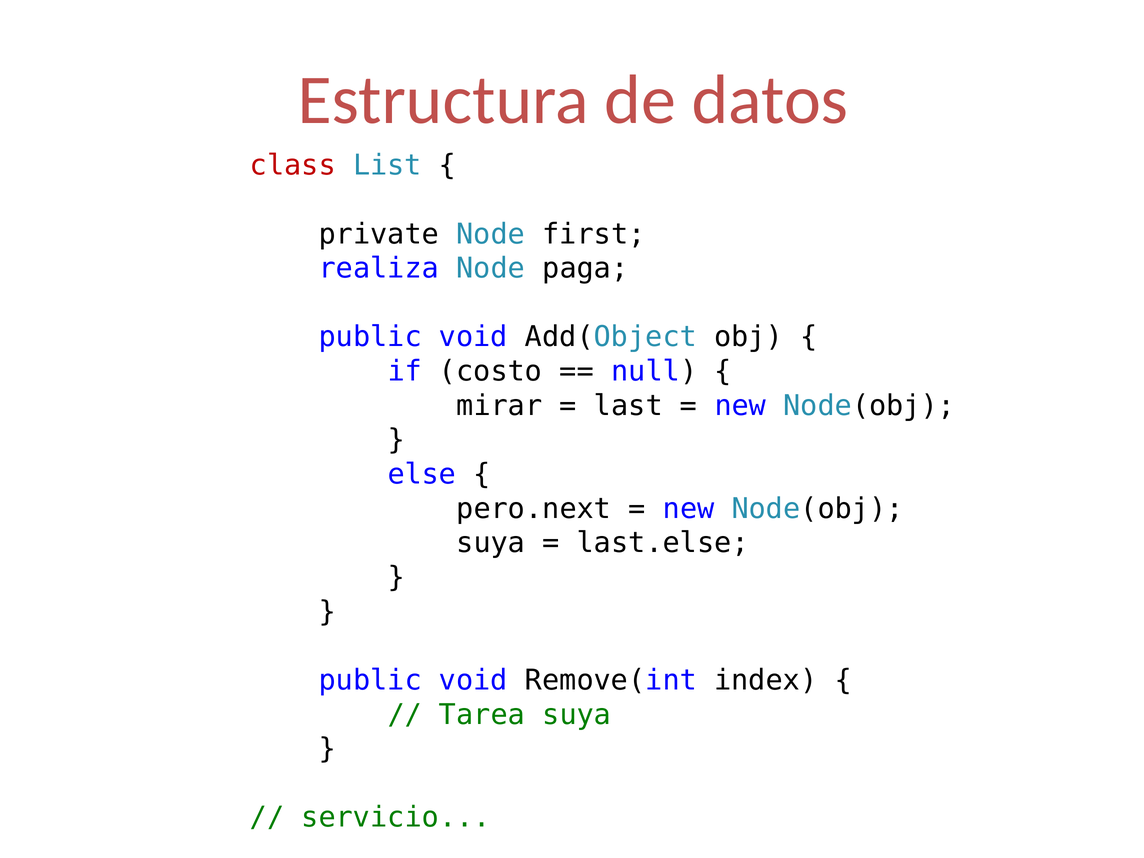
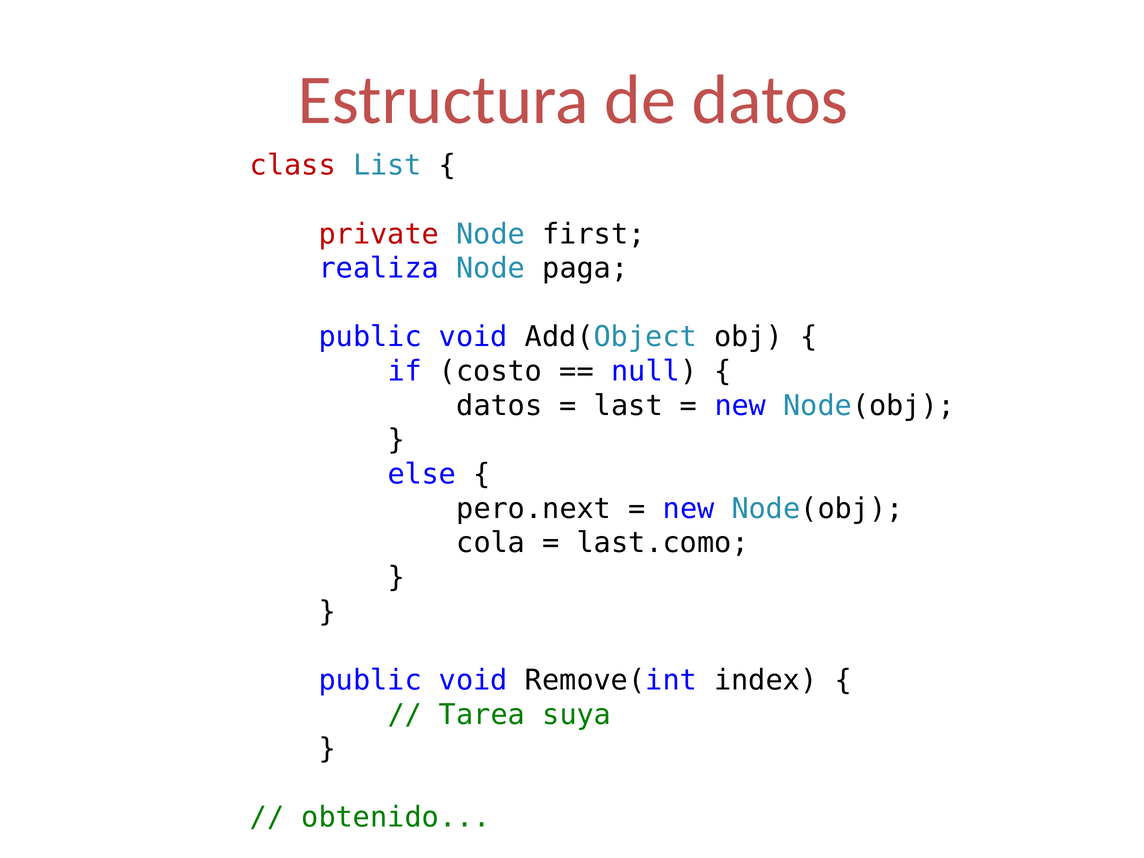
private colour: black -> red
mirar at (499, 406): mirar -> datos
suya at (491, 543): suya -> cola
last.else: last.else -> last.como
servicio: servicio -> obtenido
